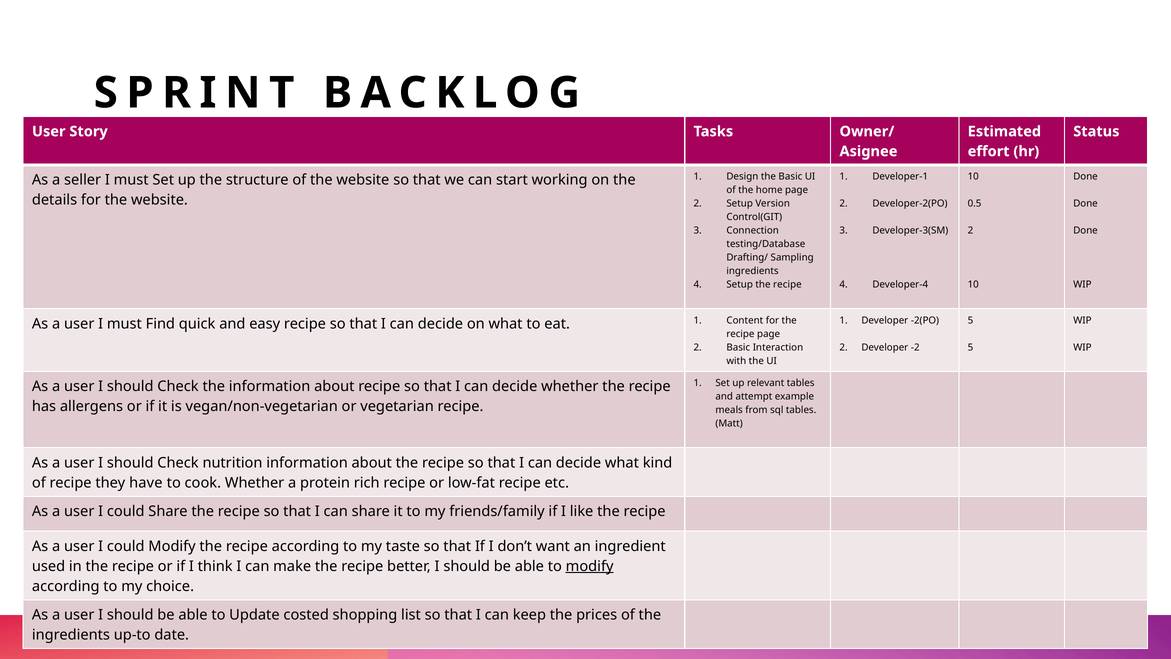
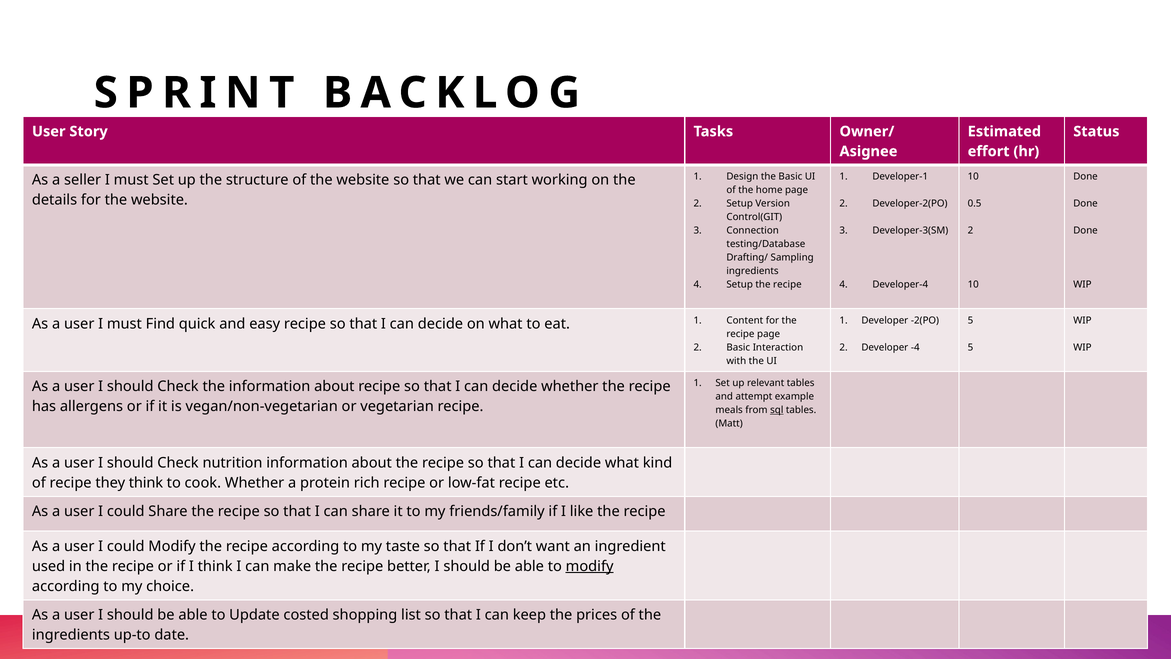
-2: -2 -> -4
sql underline: none -> present
they have: have -> think
